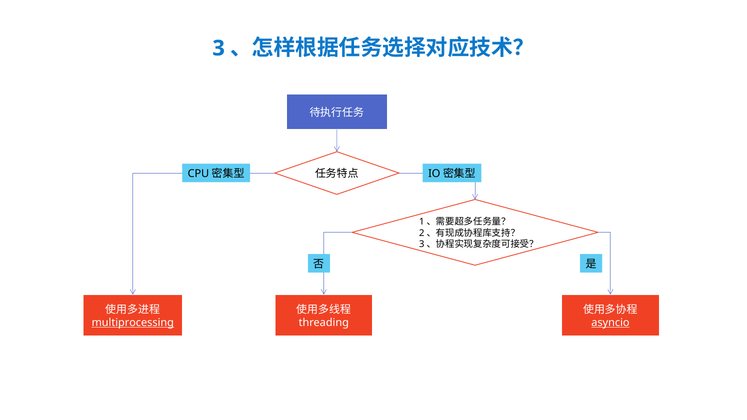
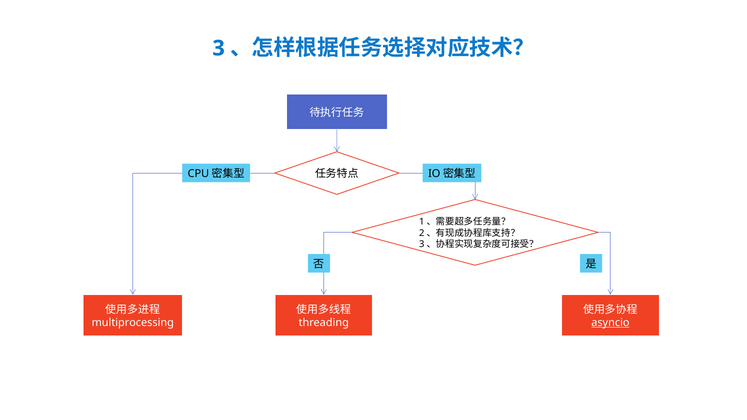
multiprocessing underline: present -> none
